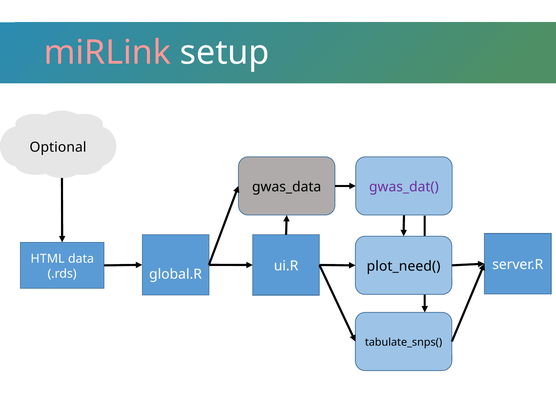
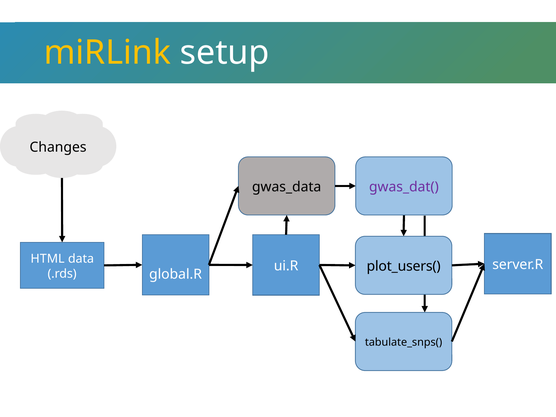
miRLink colour: pink -> yellow
Optional: Optional -> Changes
plot_need(: plot_need( -> plot_users(
